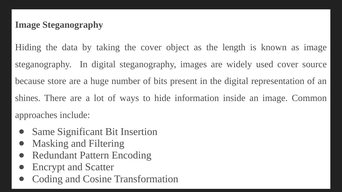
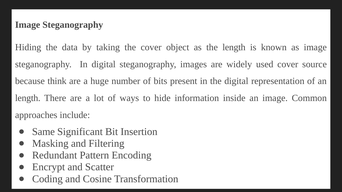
store: store -> think
shines at (28, 98): shines -> length
